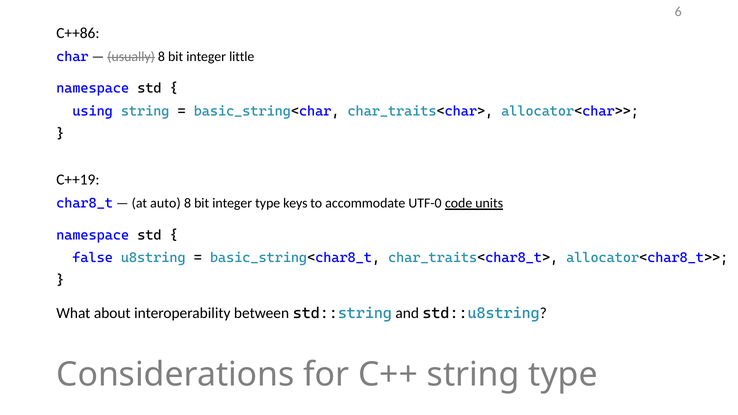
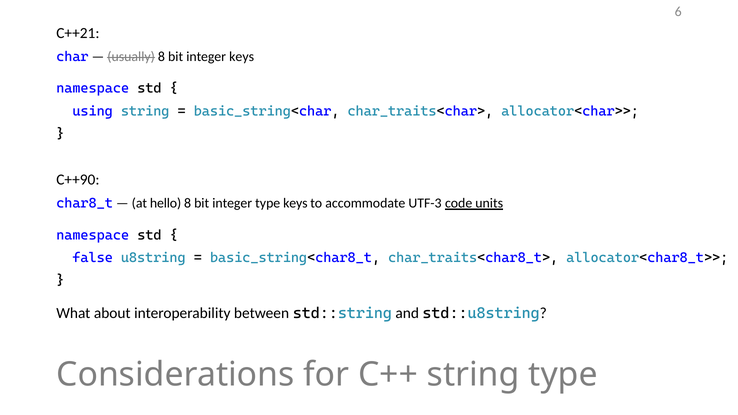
C++86: C++86 -> C++21
integer little: little -> keys
C++19: C++19 -> C++90
auto: auto -> hello
UTF-0: UTF-0 -> UTF-3
